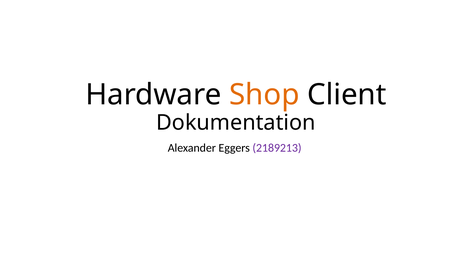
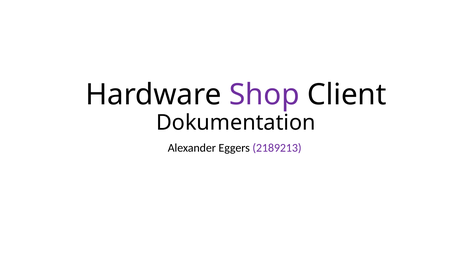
Shop colour: orange -> purple
